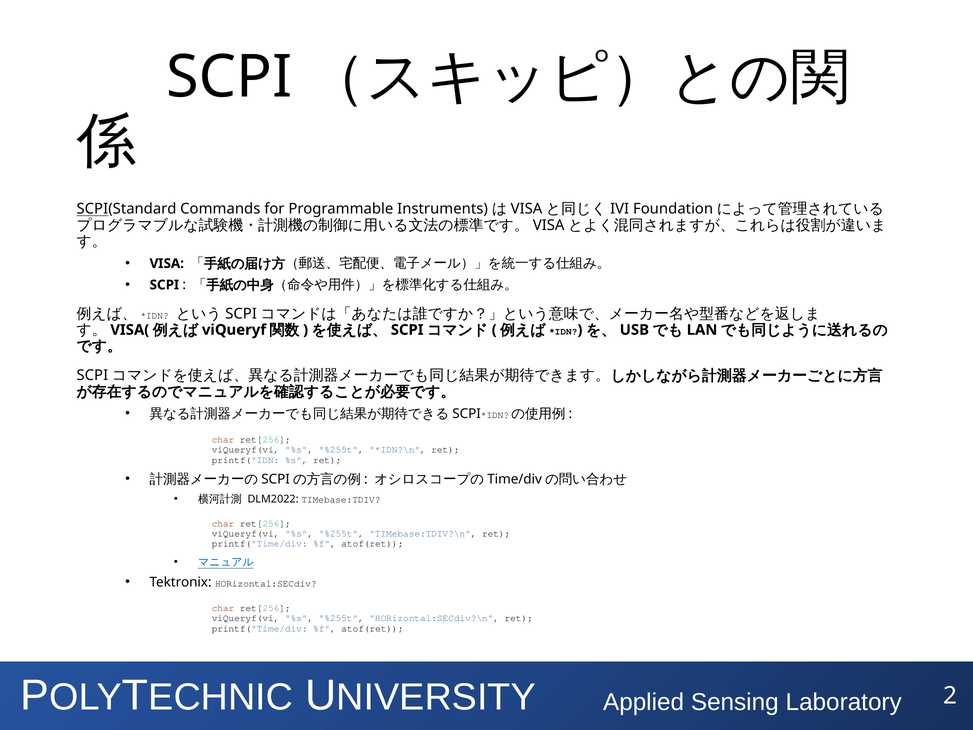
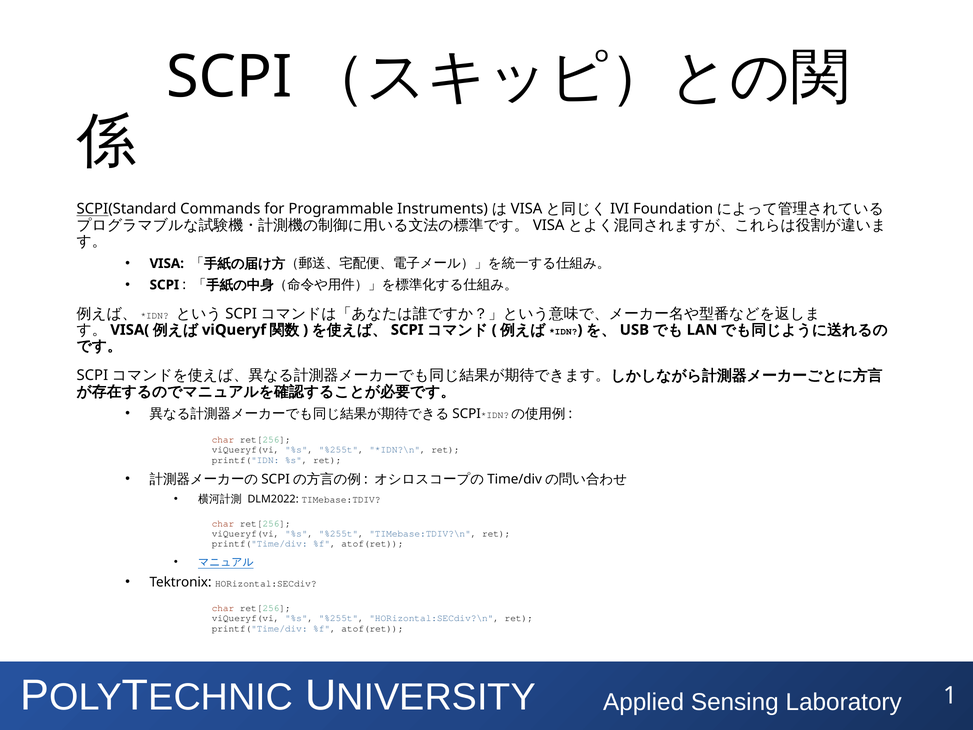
2: 2 -> 1
